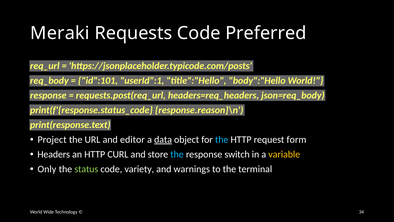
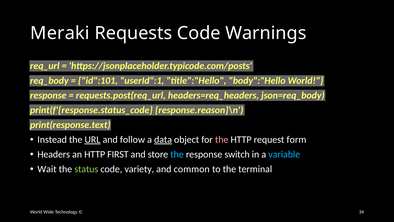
Preferred: Preferred -> Warnings
Project: Project -> Instead
URL underline: none -> present
editor: editor -> follow
the at (222, 139) colour: light blue -> pink
CURL: CURL -> FIRST
variable colour: yellow -> light blue
Only: Only -> Wait
warnings: warnings -> common
